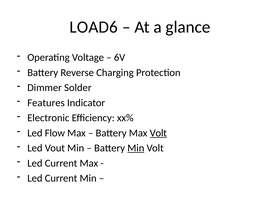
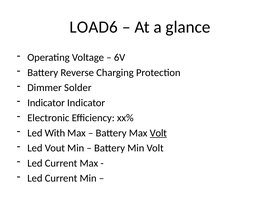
Features at (46, 103): Features -> Indicator
Flow: Flow -> With
Min at (136, 148) underline: present -> none
